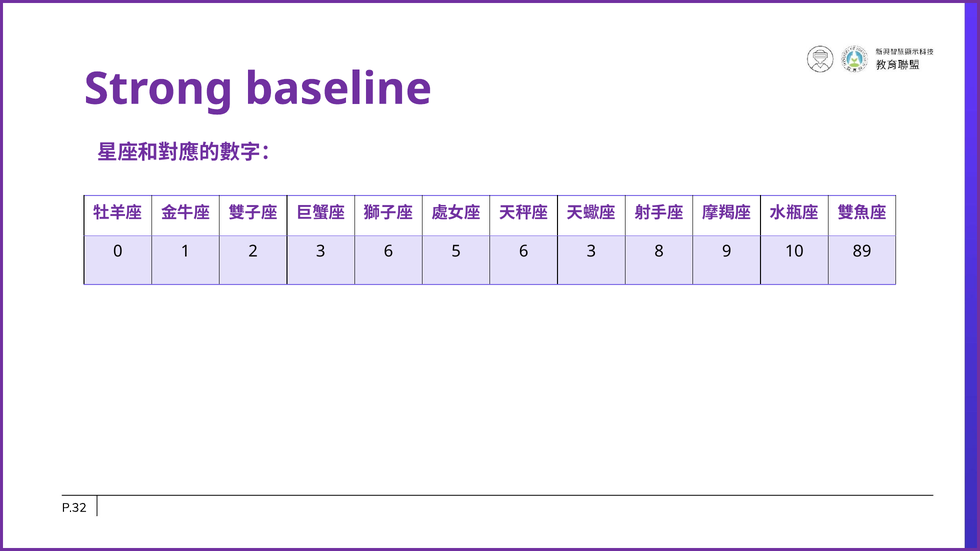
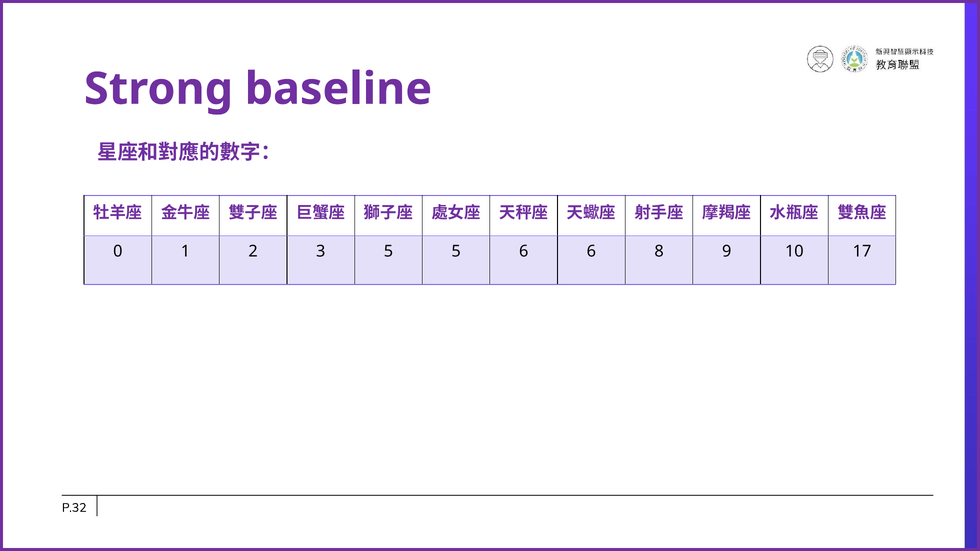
3 6: 6 -> 5
6 3: 3 -> 6
89: 89 -> 17
